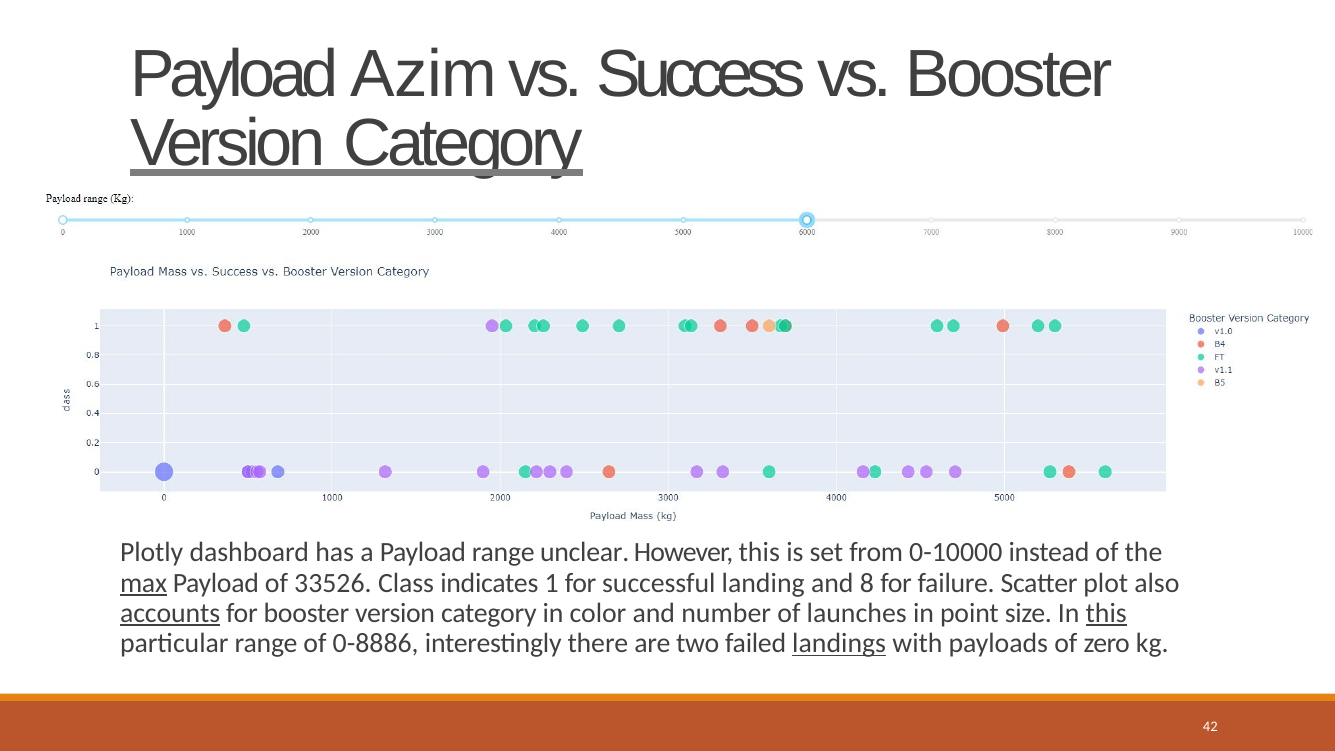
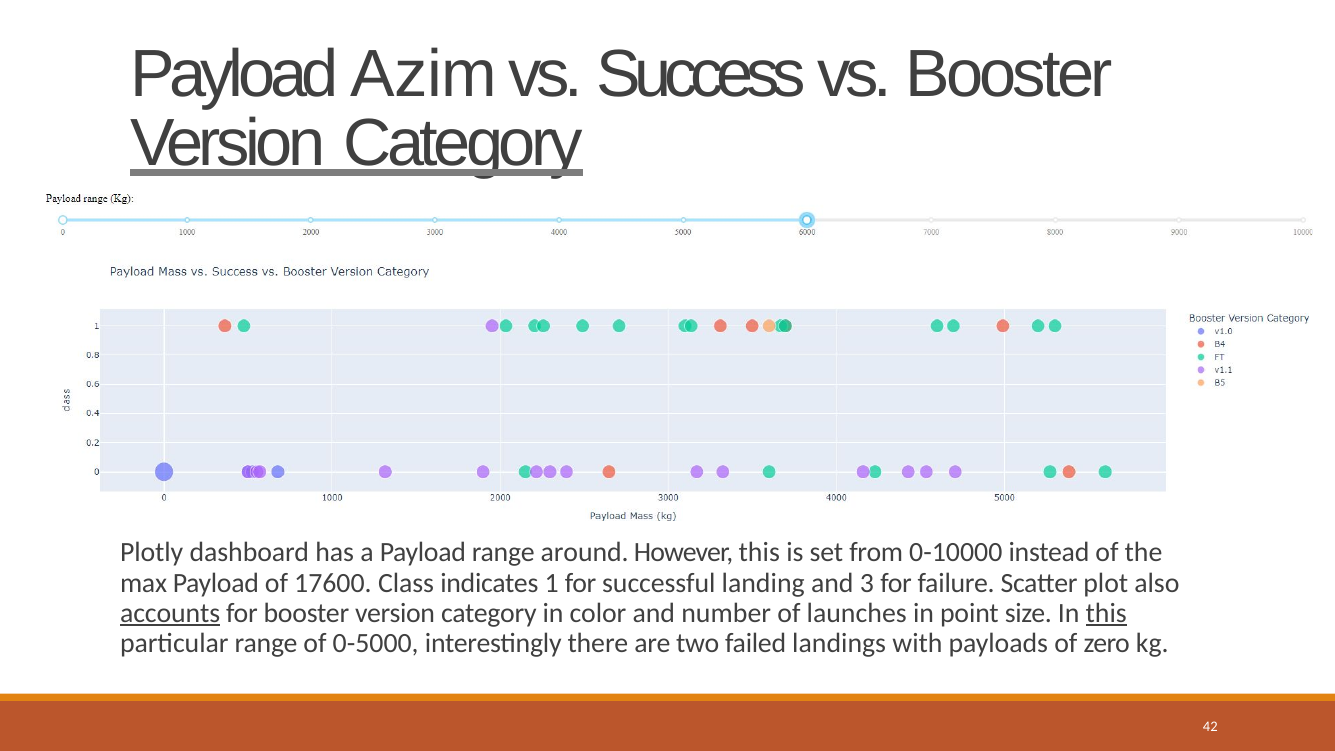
unclear: unclear -> around
max underline: present -> none
33526: 33526 -> 17600
8: 8 -> 3
0-8886: 0-8886 -> 0-5000
landings underline: present -> none
